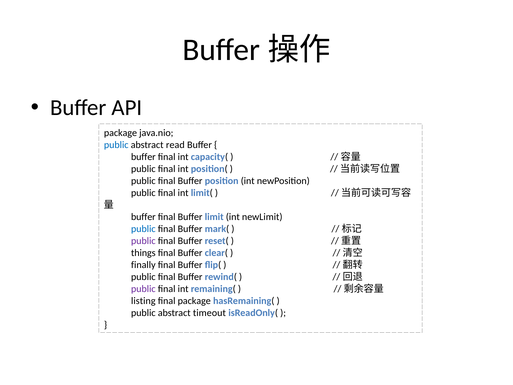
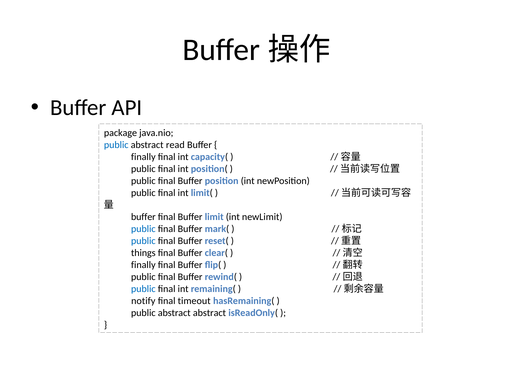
buffer at (143, 157): buffer -> finally
public at (143, 241) colour: purple -> blue
public at (143, 289) colour: purple -> blue
listing: listing -> notify
final package: package -> timeout
abstract timeout: timeout -> abstract
